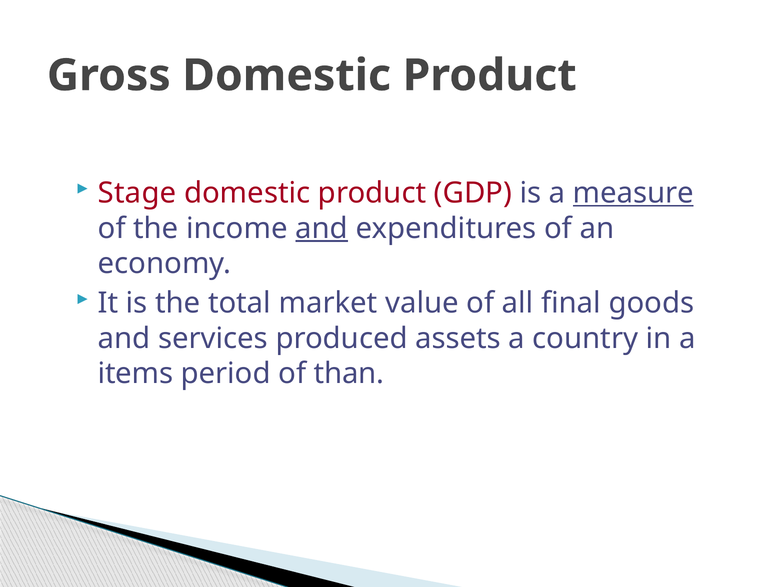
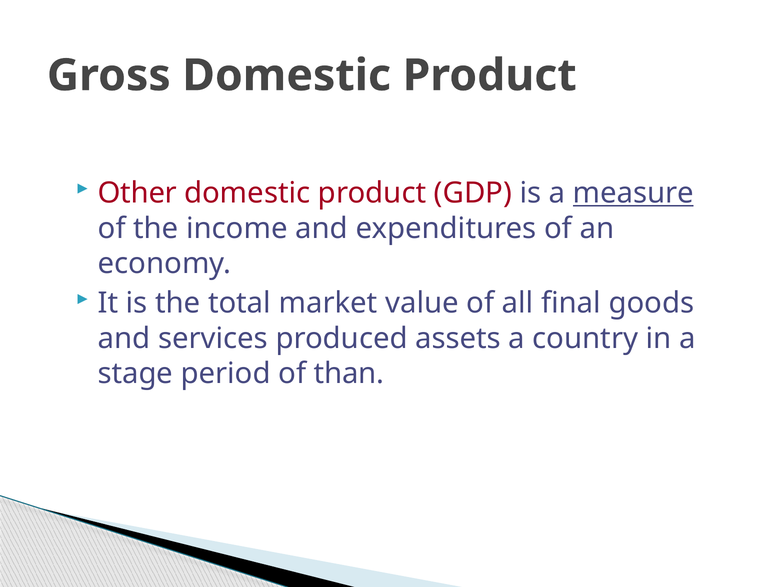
Stage: Stage -> Other
and at (322, 228) underline: present -> none
items: items -> stage
